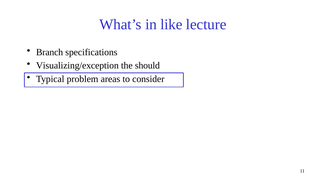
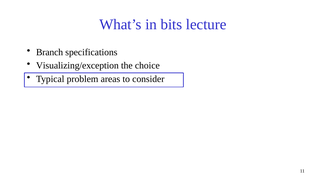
like: like -> bits
should: should -> choice
